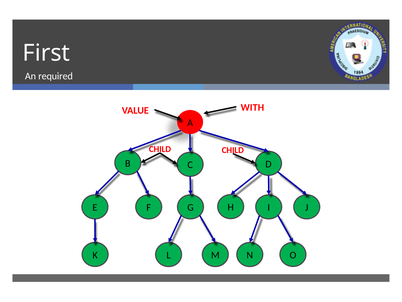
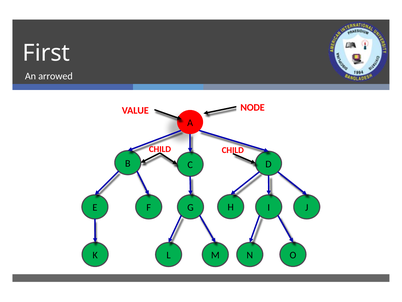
required: required -> arrowed
WITH: WITH -> NODE
